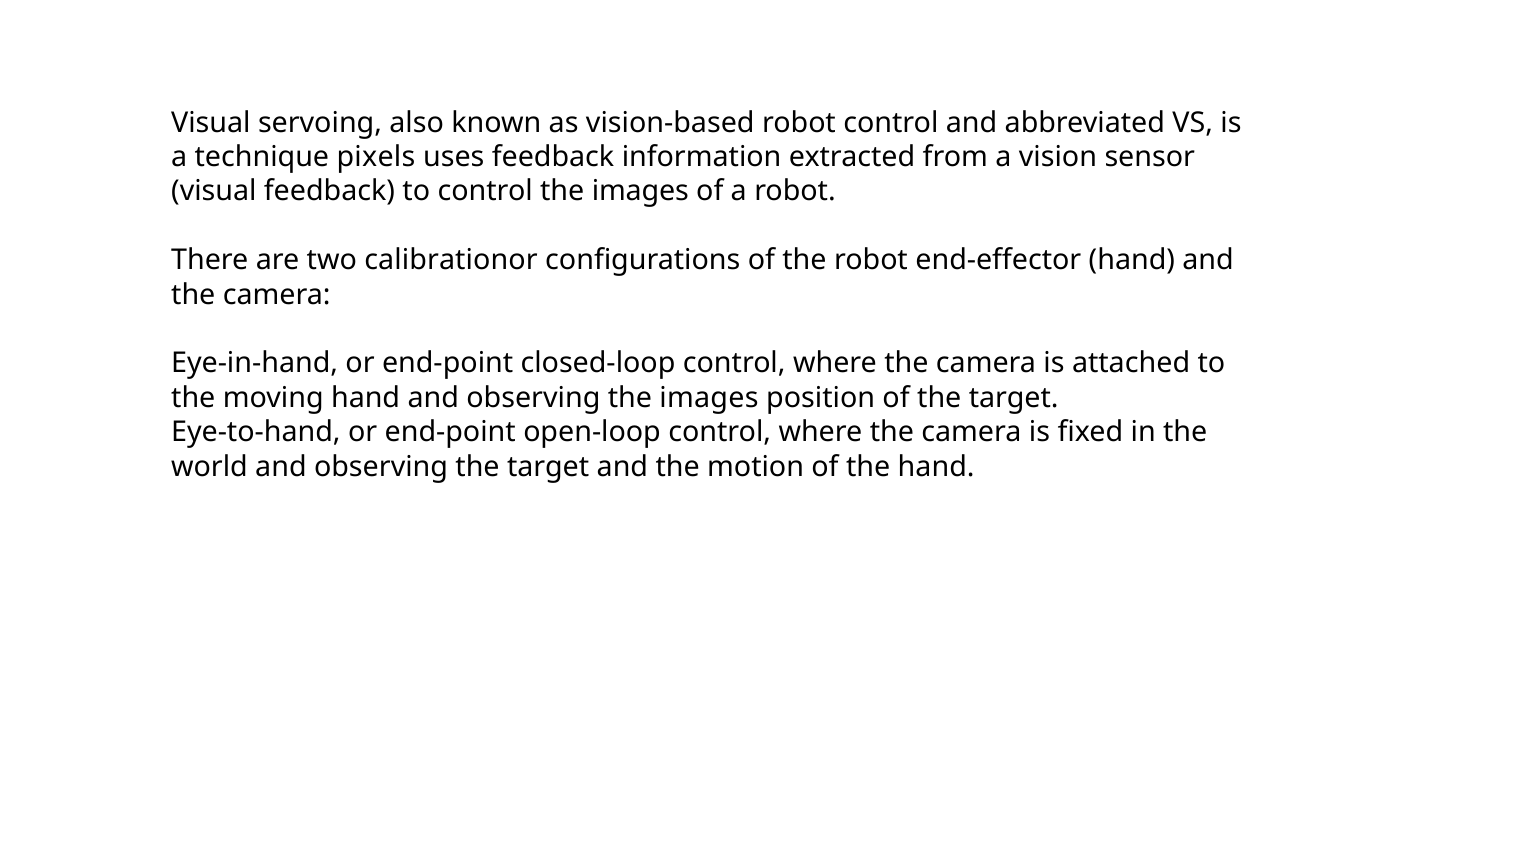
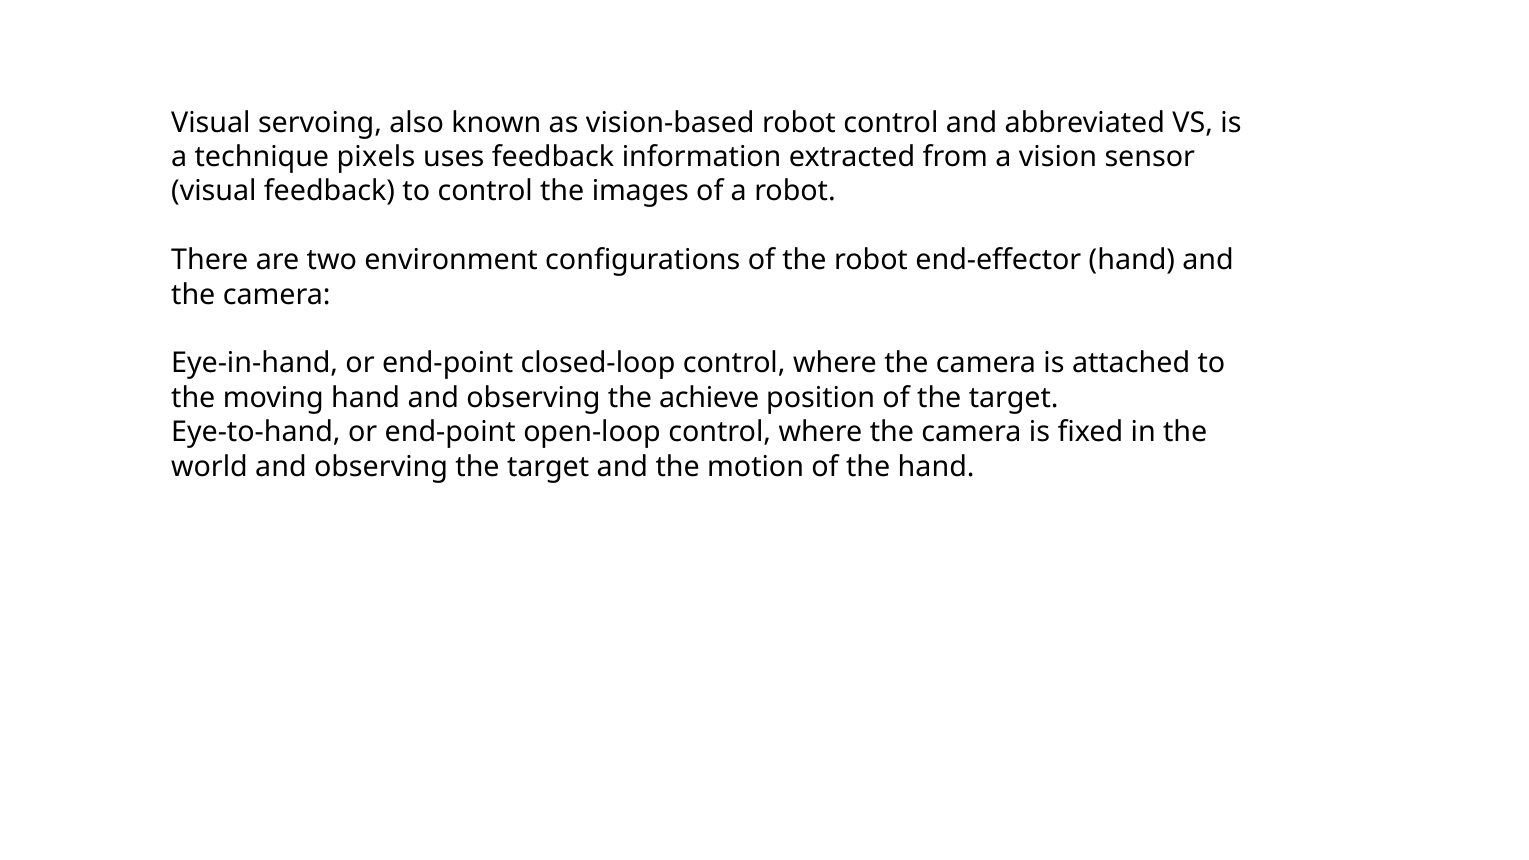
calibrationor: calibrationor -> environment
observing the images: images -> achieve
